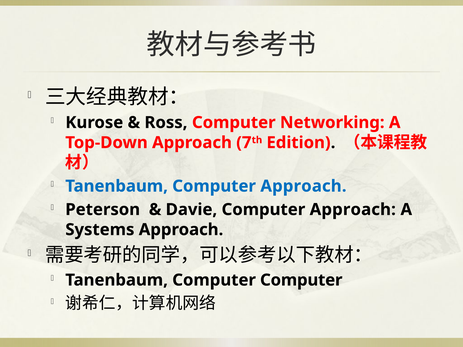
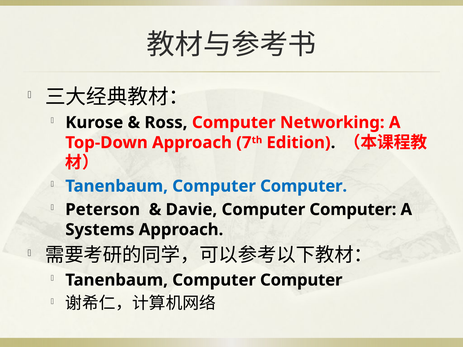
Approach at (303, 186): Approach -> Computer
Davie Computer Approach: Approach -> Computer
